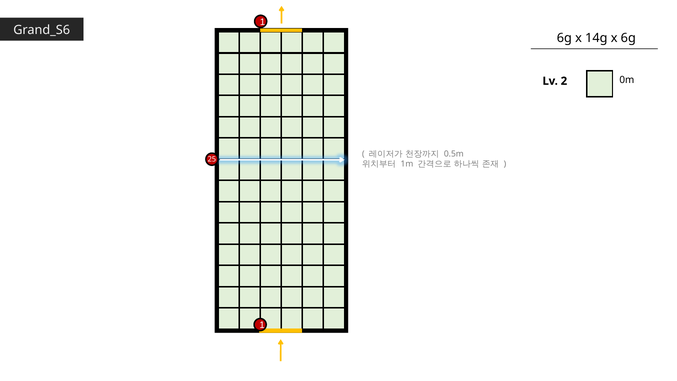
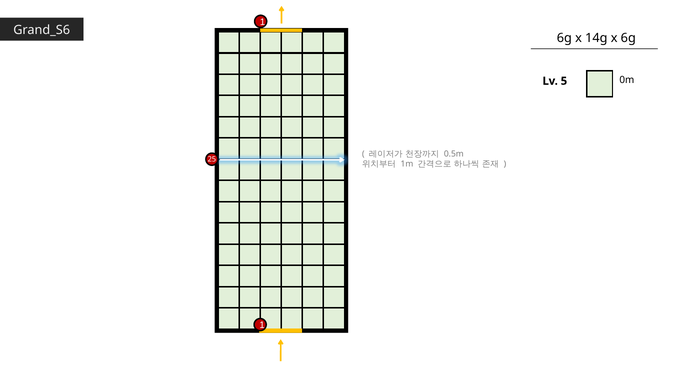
2: 2 -> 5
